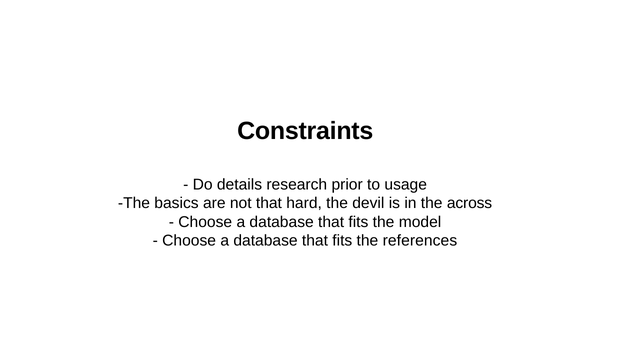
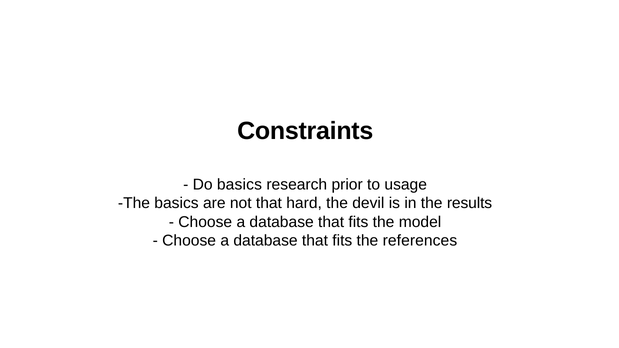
Do details: details -> basics
across: across -> results
